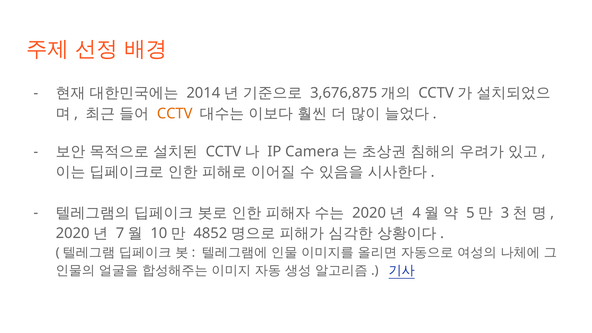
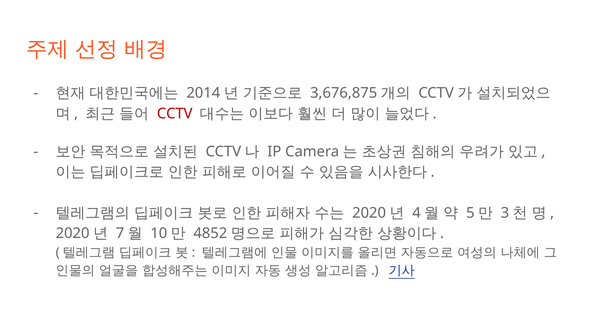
CCTV colour: orange -> red
